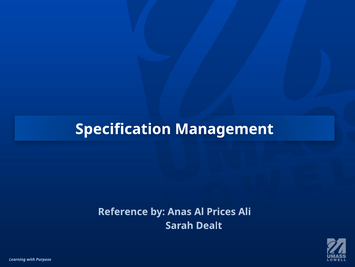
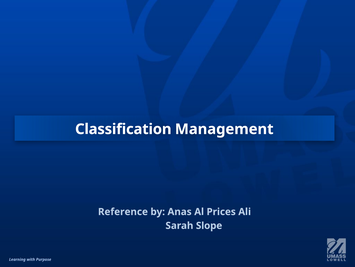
Specification: Specification -> Classification
Dealt: Dealt -> Slope
